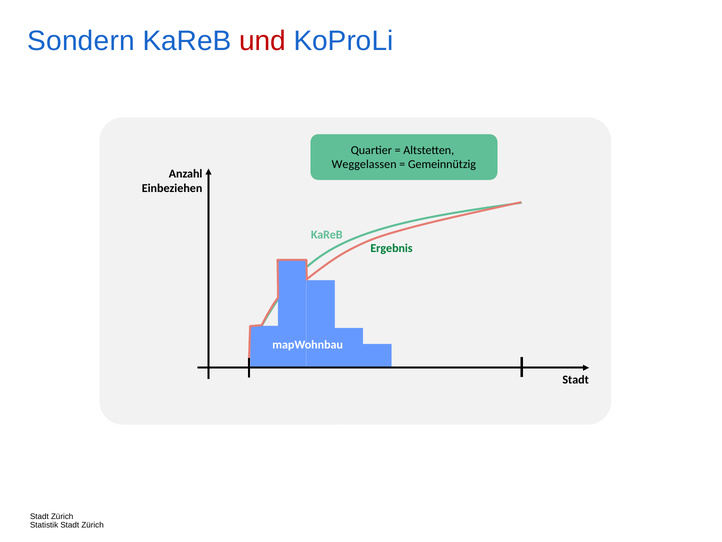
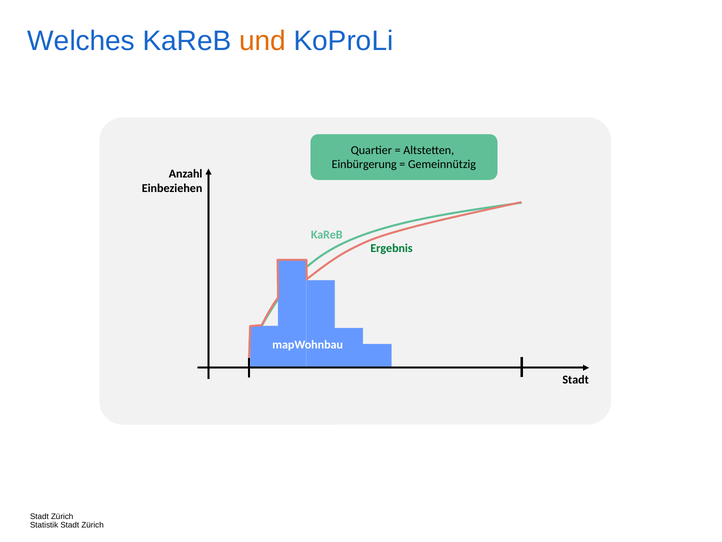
Sondern: Sondern -> Welches
und colour: red -> orange
Weggelassen: Weggelassen -> Einbürgerung
